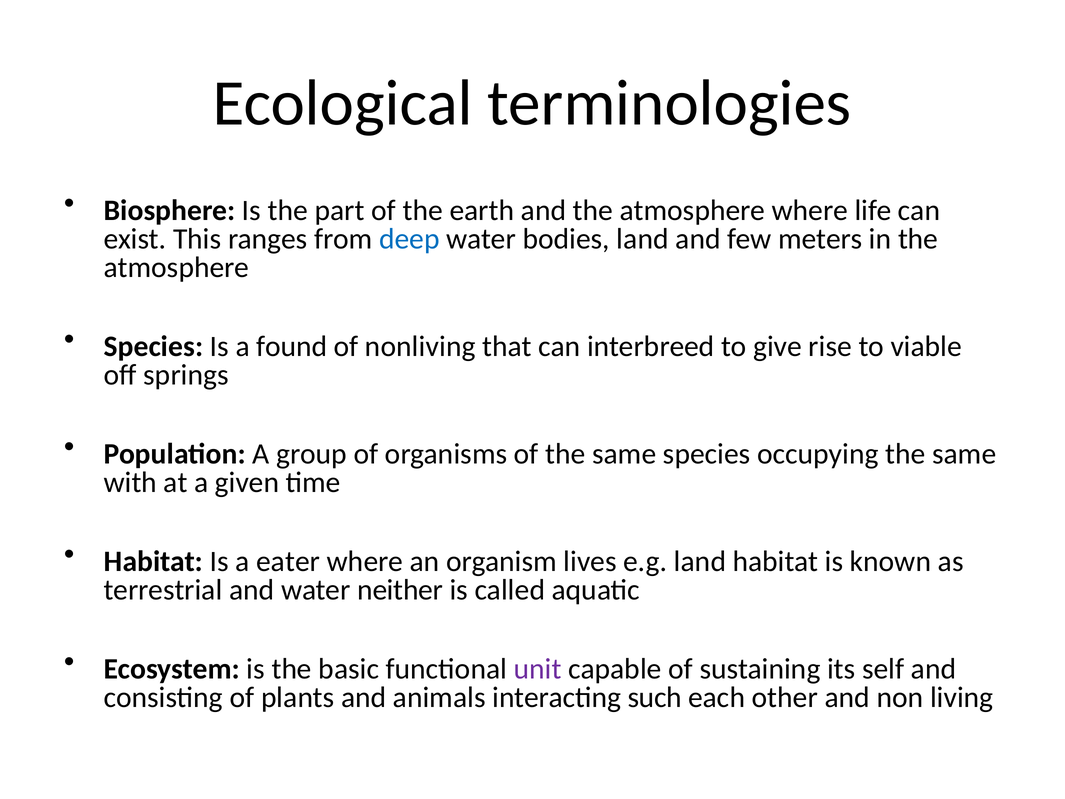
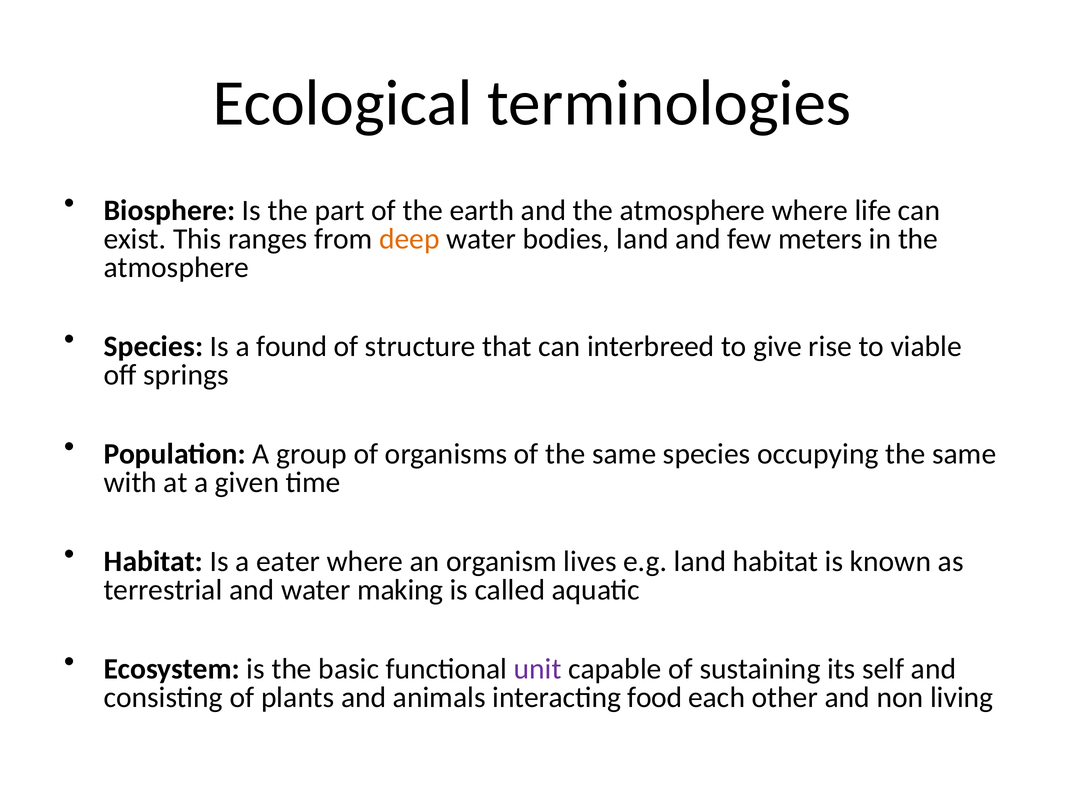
deep colour: blue -> orange
nonliving: nonliving -> structure
neither: neither -> making
such: such -> food
